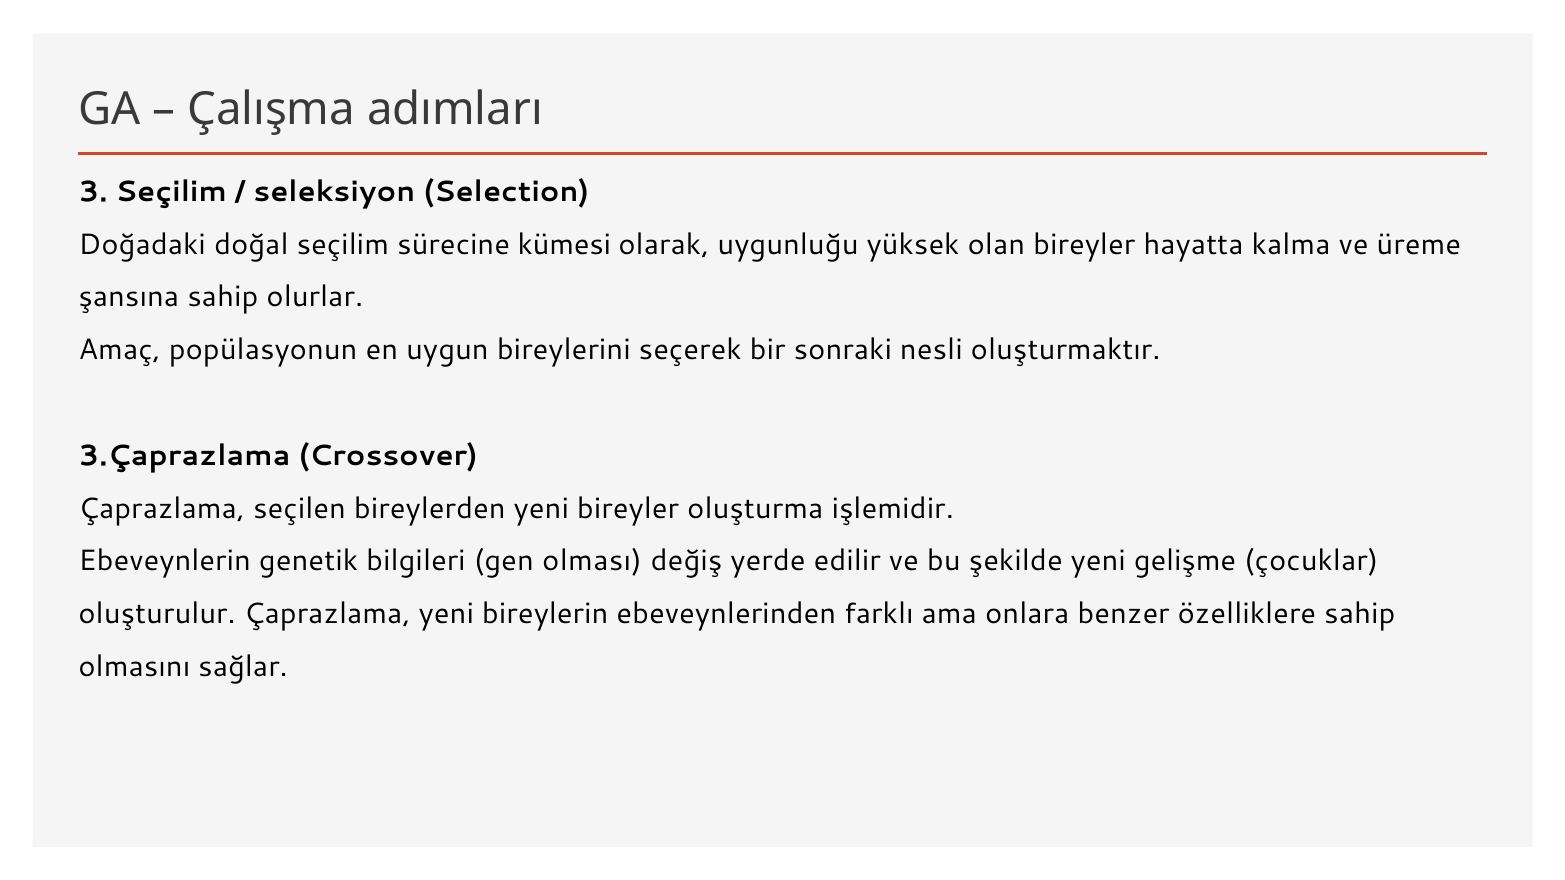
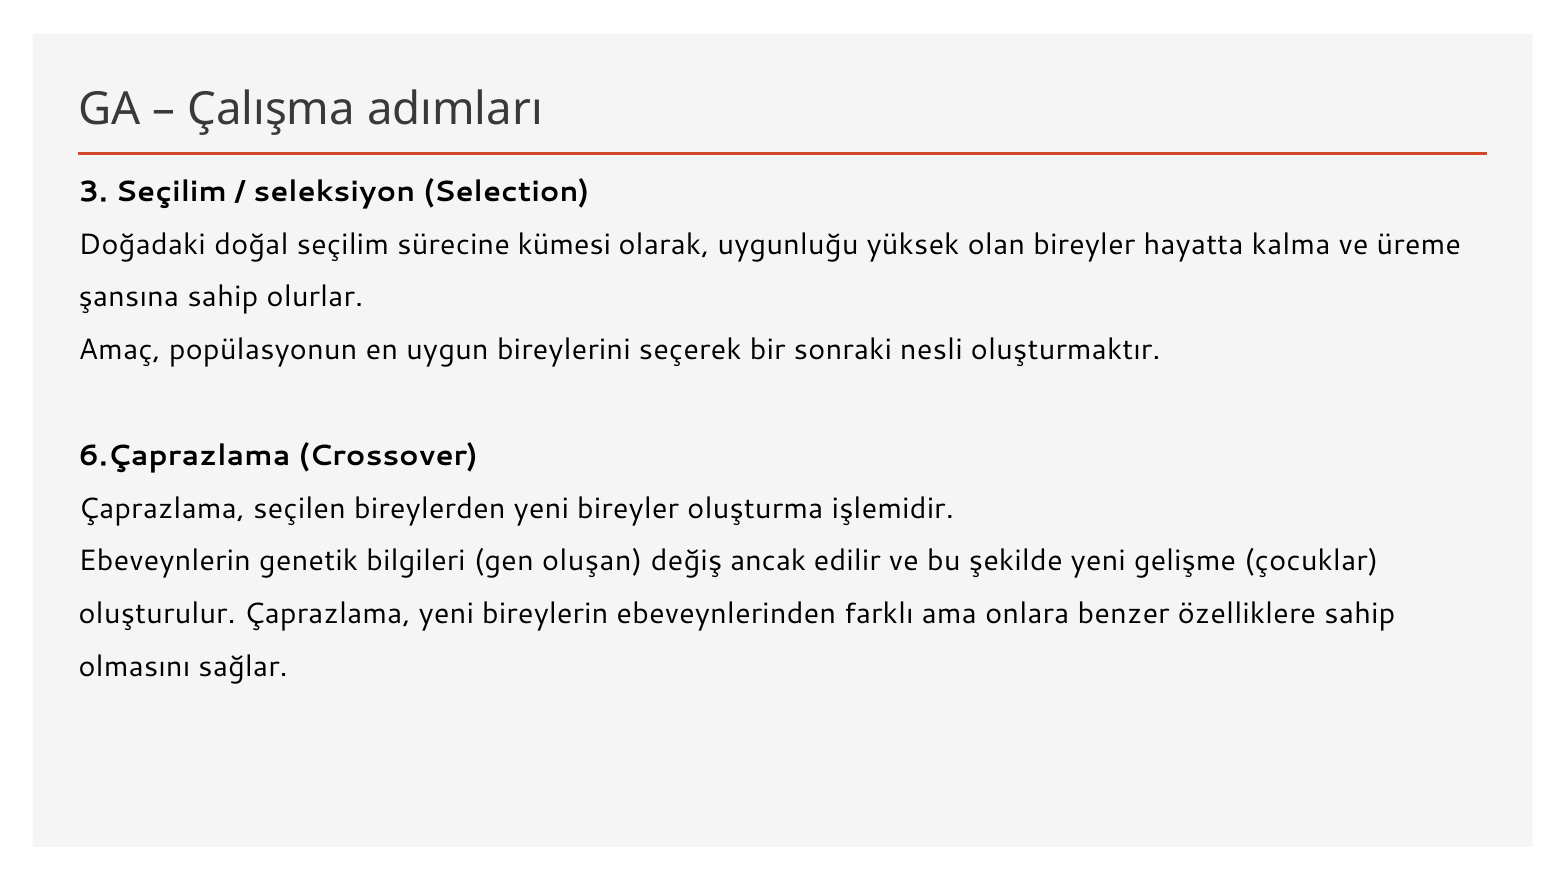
3.Çaprazlama: 3.Çaprazlama -> 6.Çaprazlama
olması: olması -> oluşan
yerde: yerde -> ancak
